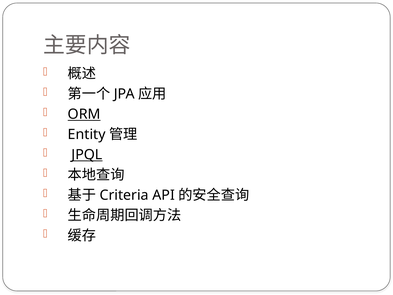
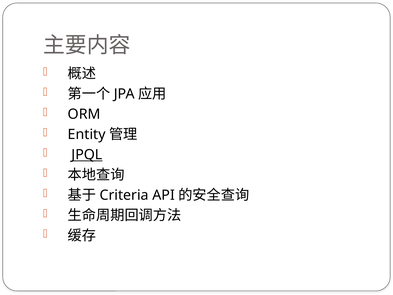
ORM underline: present -> none
